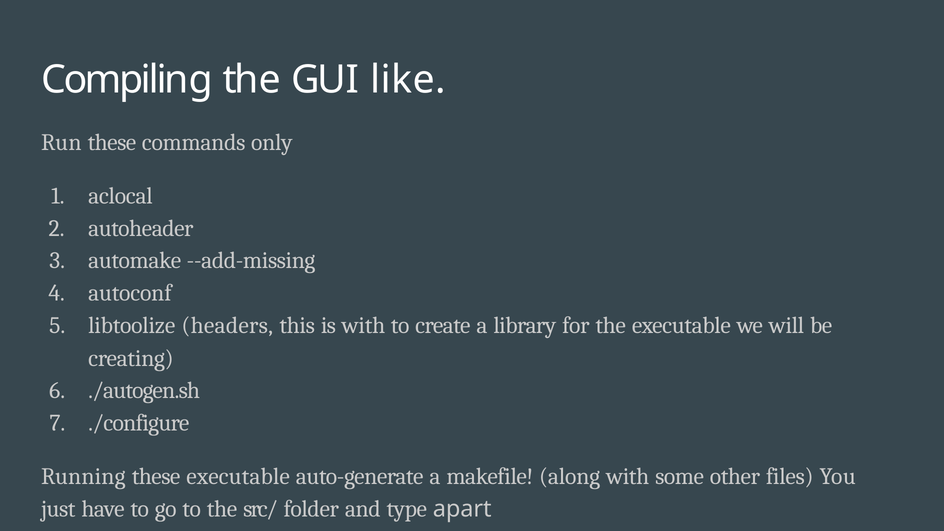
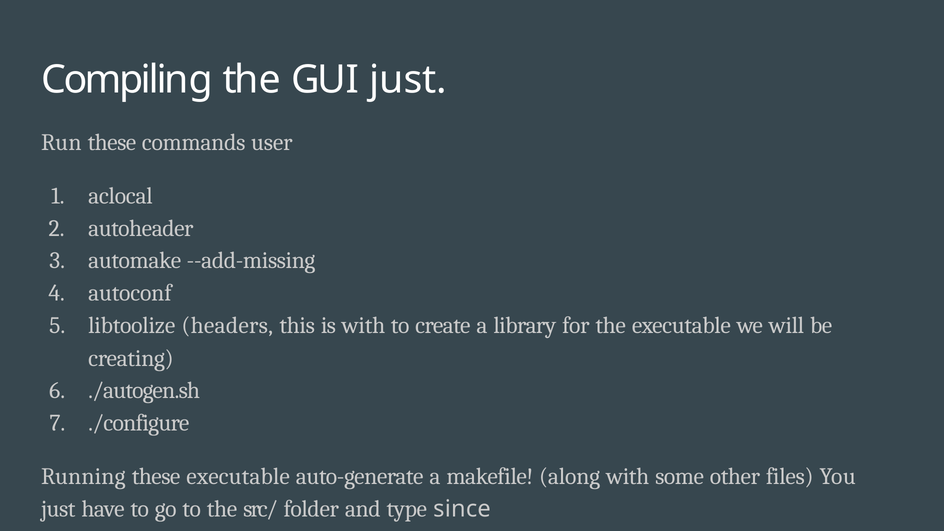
GUI like: like -> just
only: only -> user
apart: apart -> since
